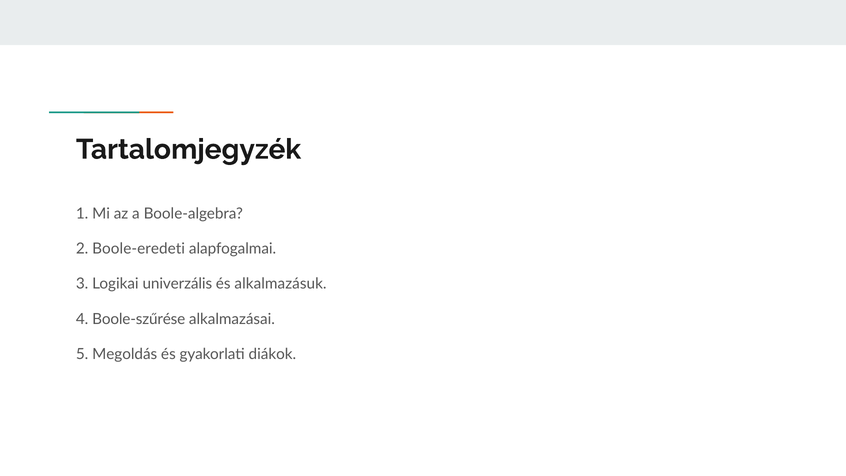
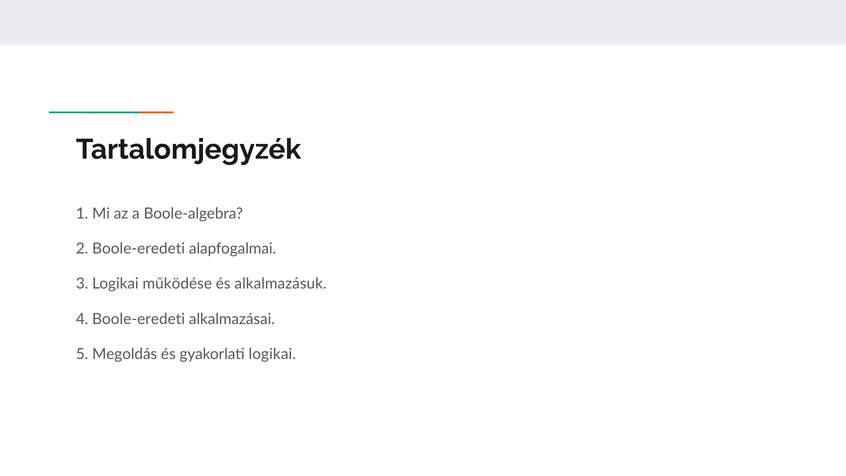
univerzális: univerzális -> működése
4 Boole-szűrése: Boole-szűrése -> Boole-eredeti
gyakorlati diákok: diákok -> logikai
